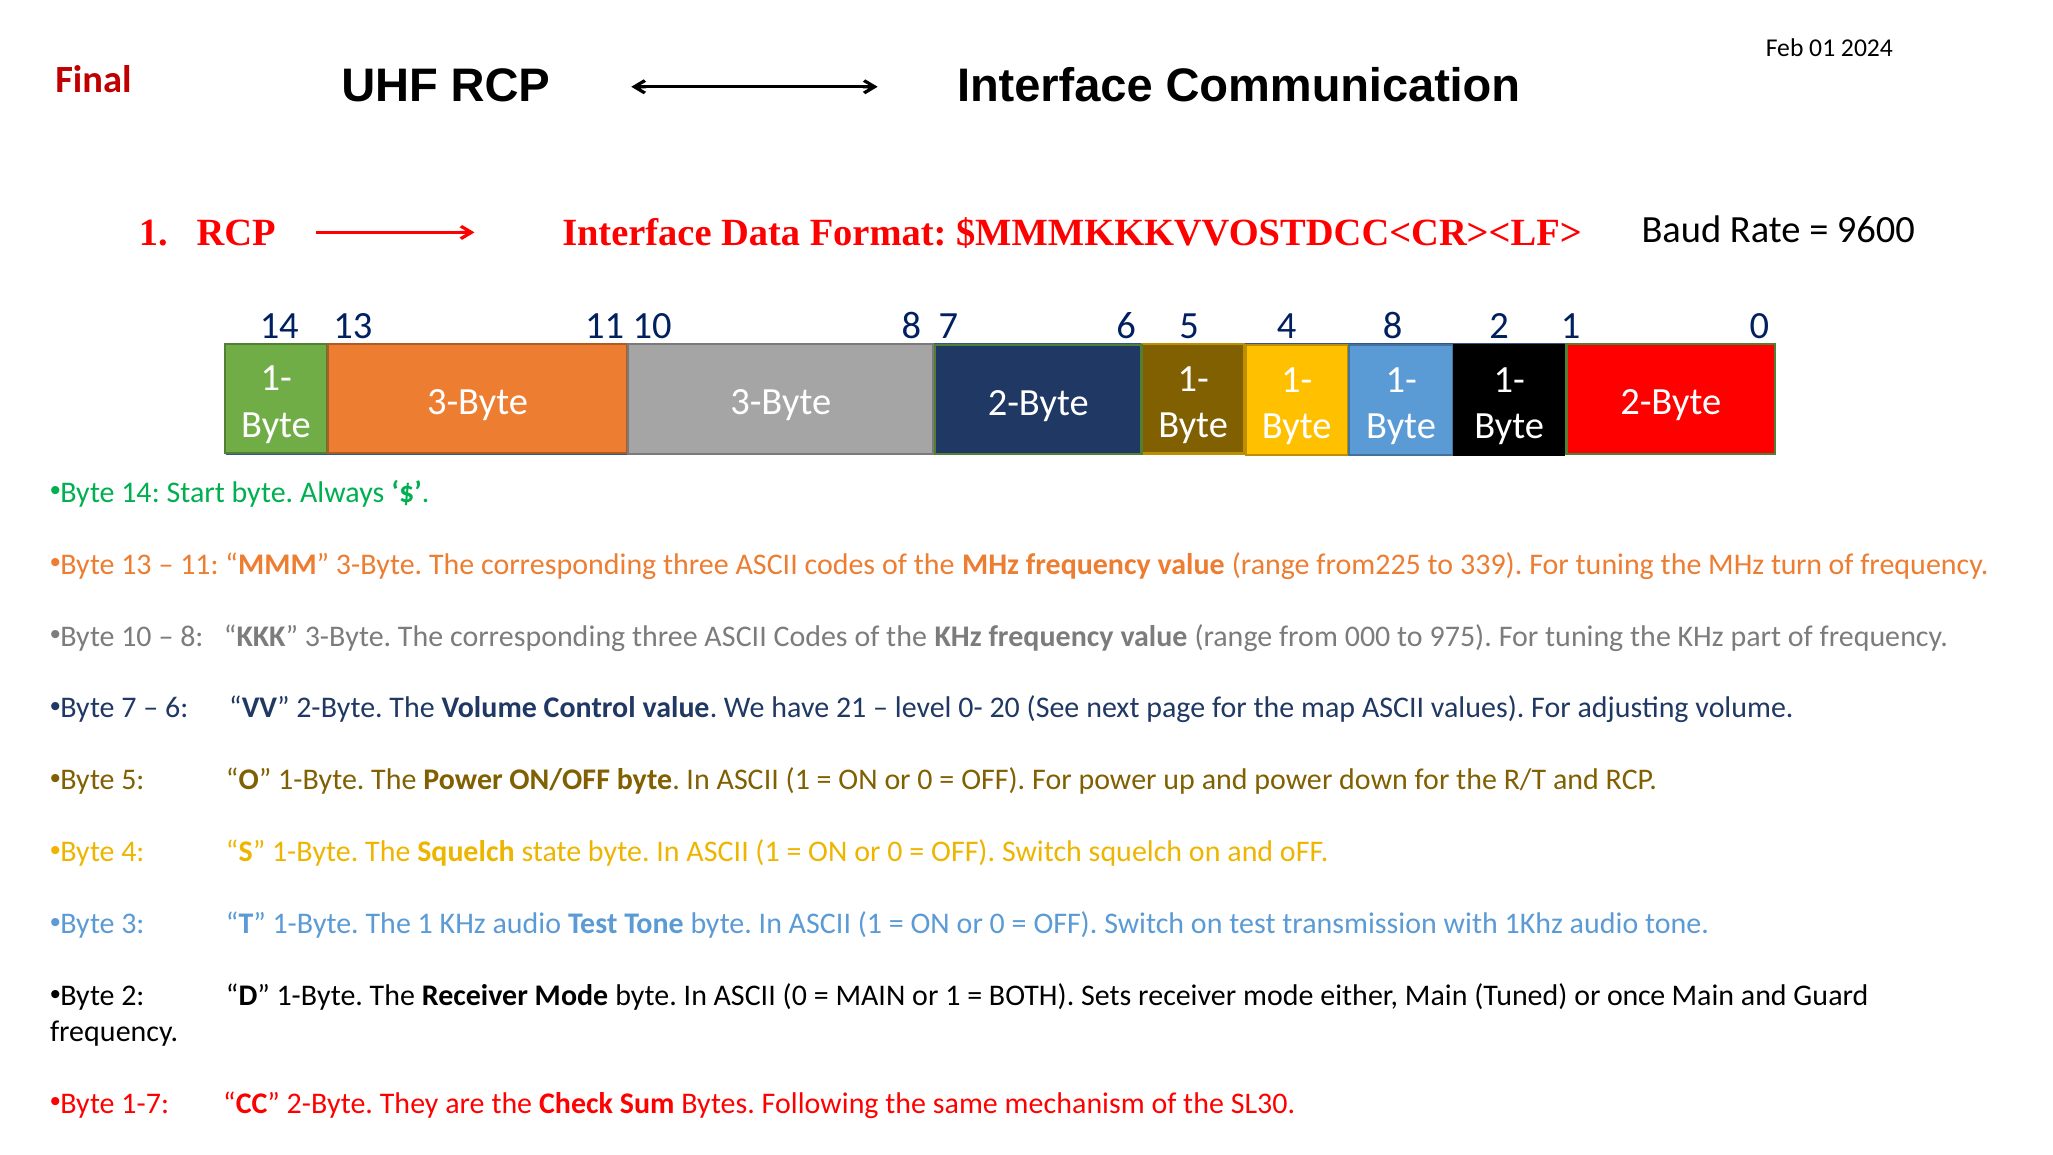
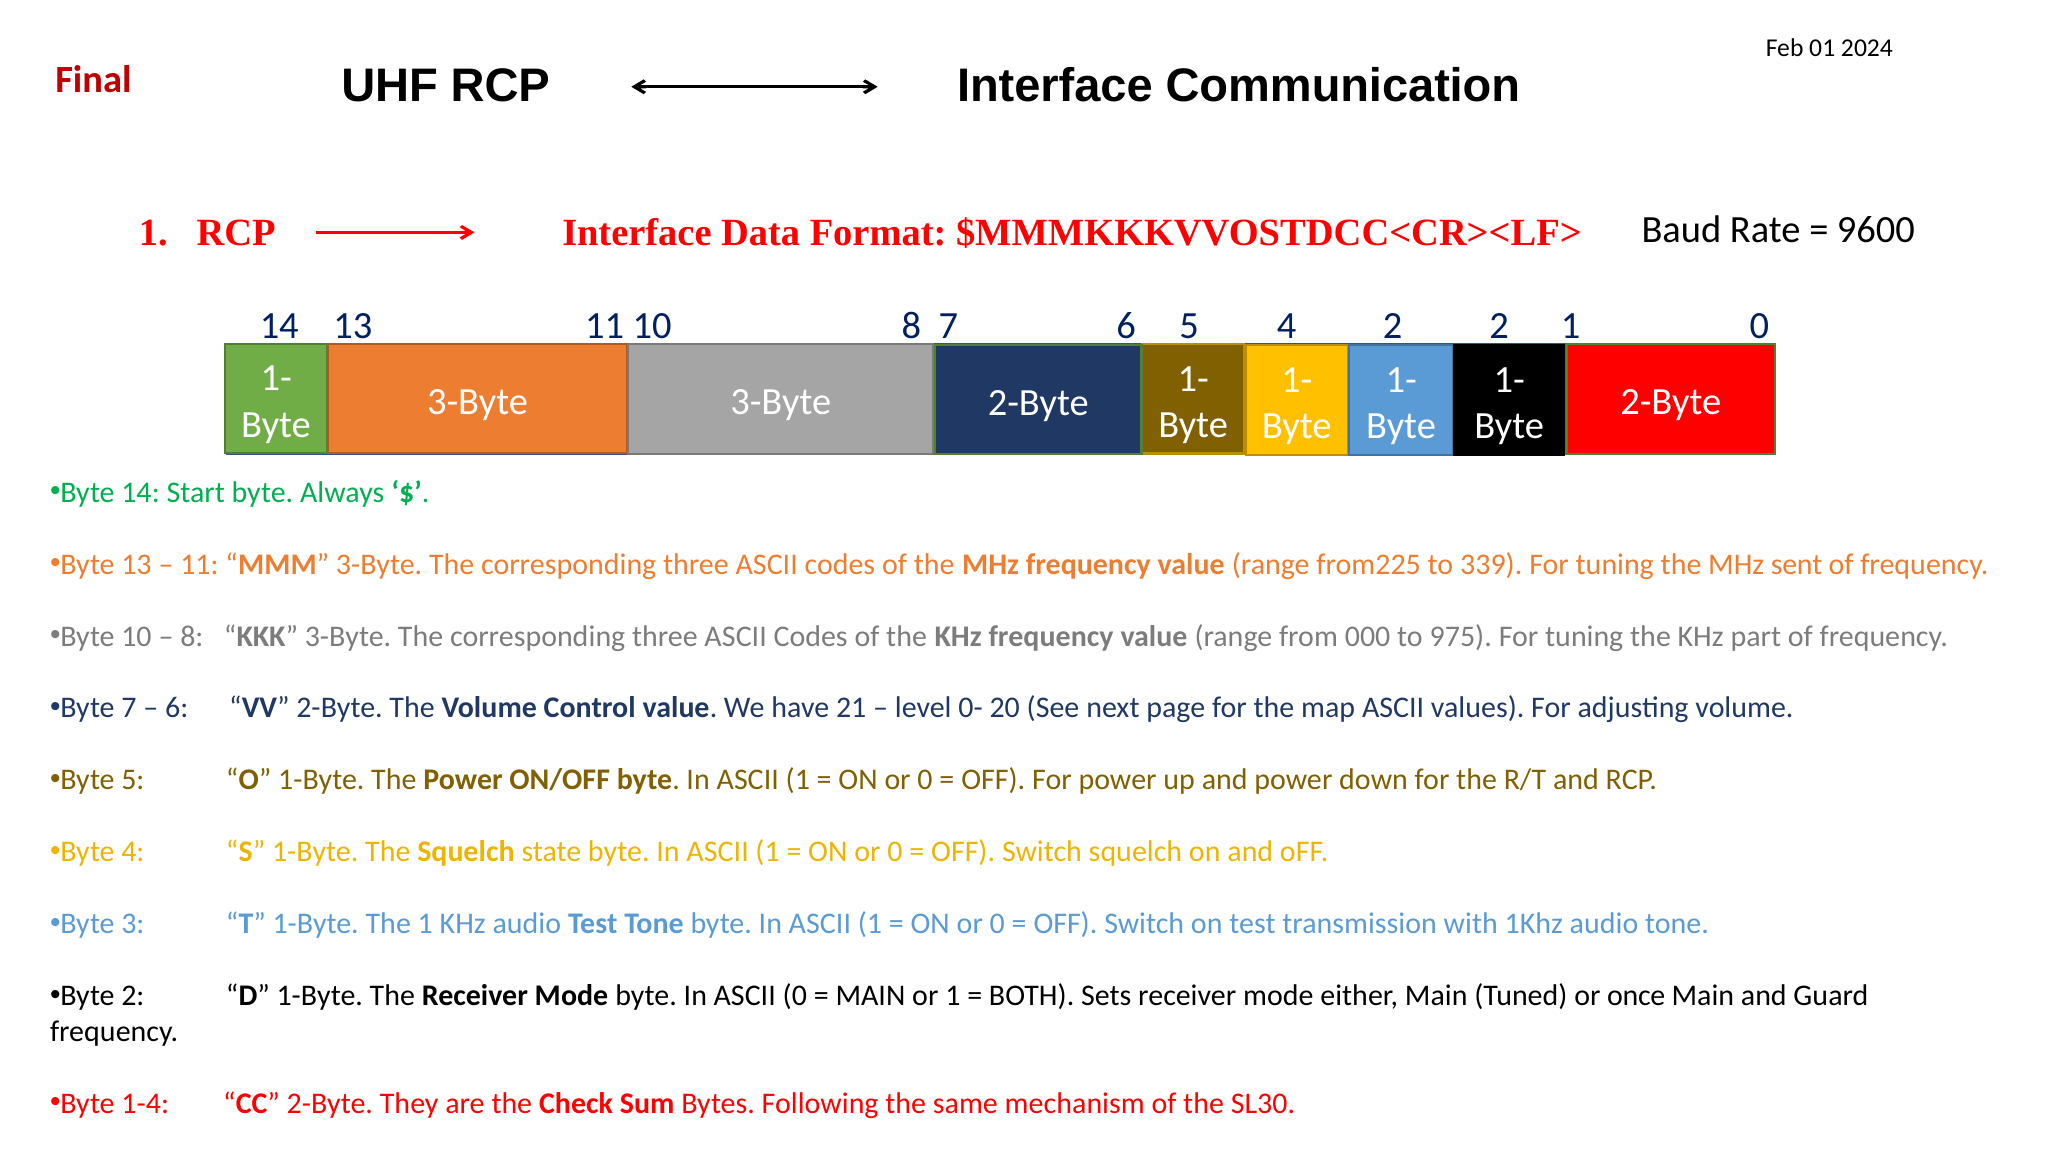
4 8: 8 -> 2
turn: turn -> sent
1-7: 1-7 -> 1-4
